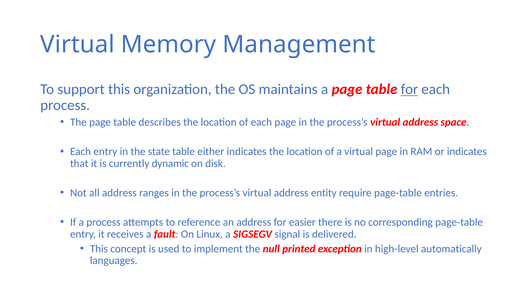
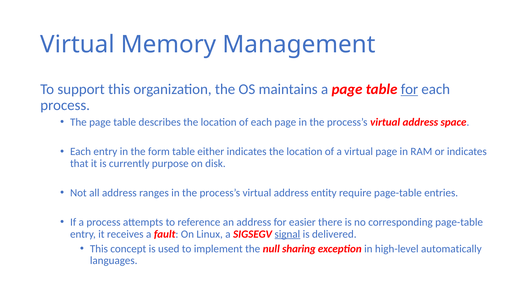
state: state -> form
dynamic: dynamic -> purpose
signal underline: none -> present
printed: printed -> sharing
